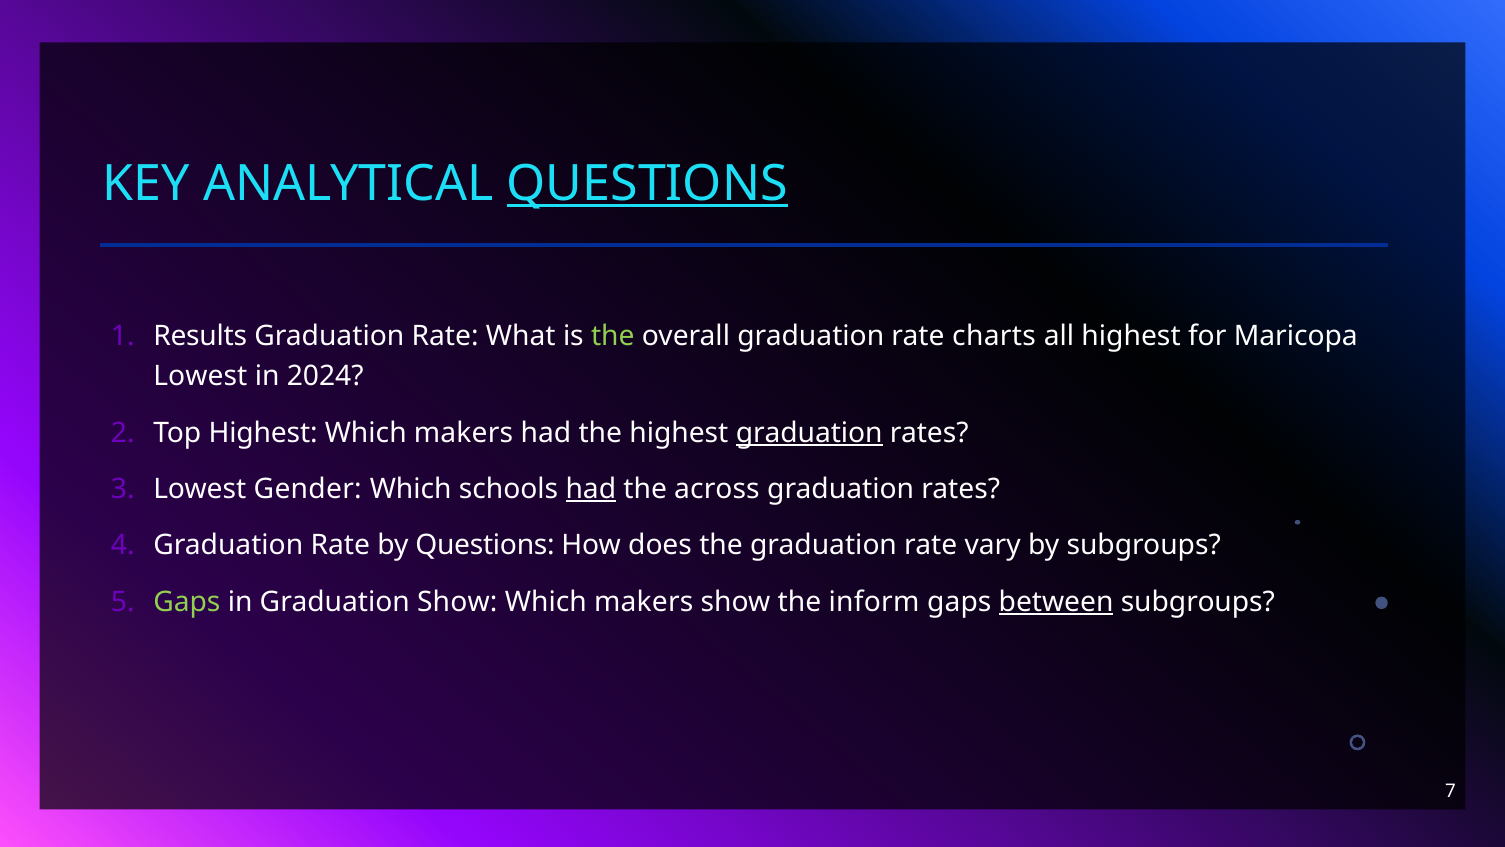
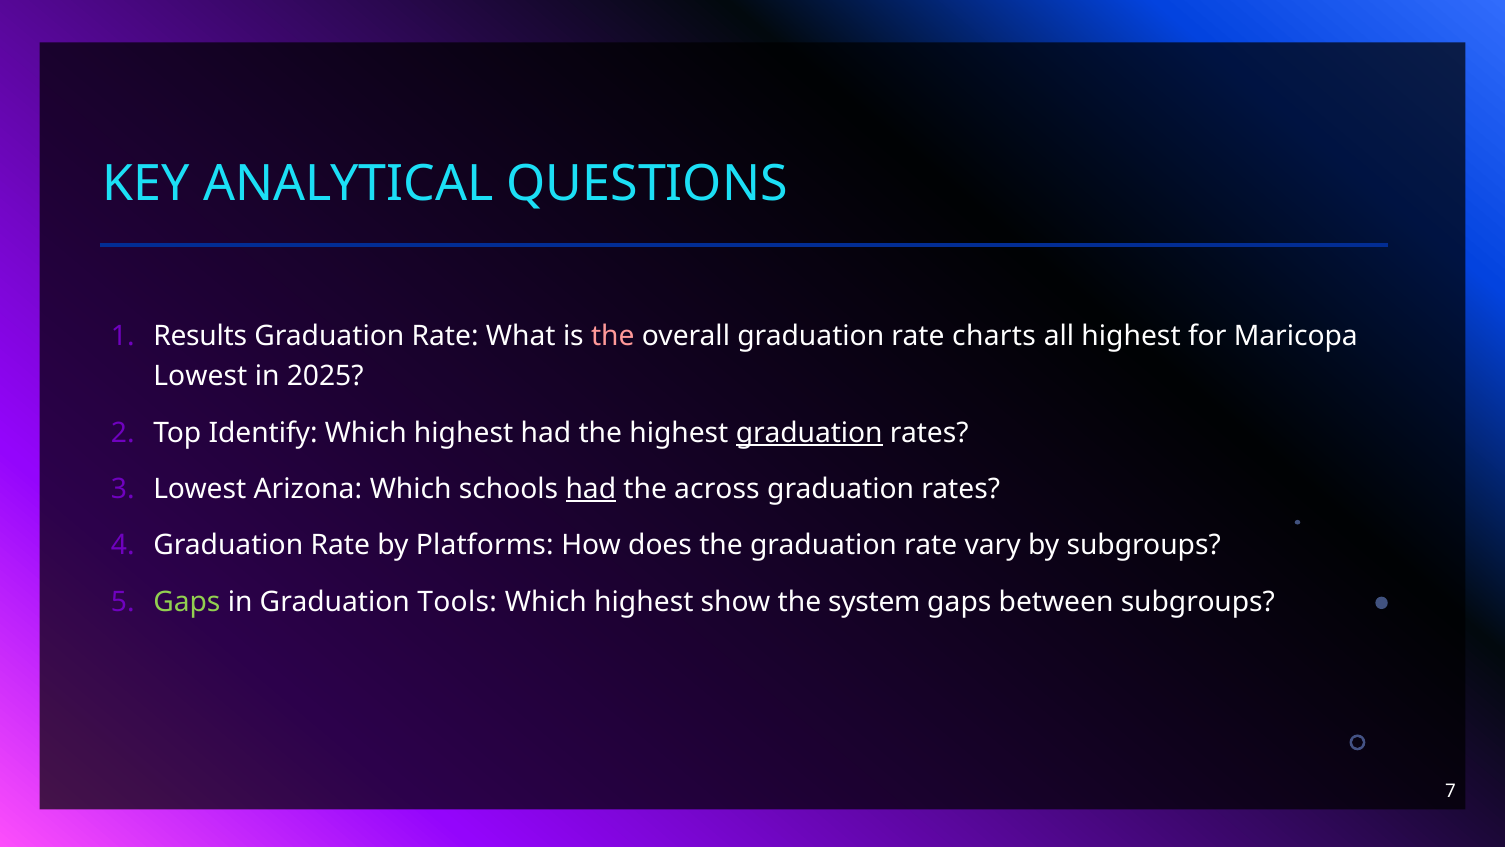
QUESTIONS at (647, 184) underline: present -> none
the at (613, 336) colour: light green -> pink
2024: 2024 -> 2025
Top Highest: Highest -> Identify
makers at (464, 433): makers -> highest
Gender: Gender -> Arizona
by Questions: Questions -> Platforms
Graduation Show: Show -> Tools
makers at (644, 601): makers -> highest
inform: inform -> system
between underline: present -> none
